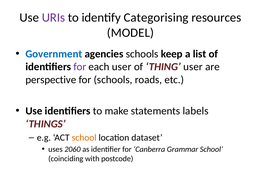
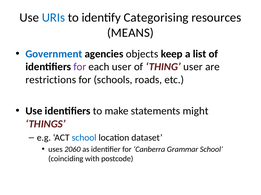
URIs colour: purple -> blue
MODEL: MODEL -> MEANS
agencies schools: schools -> objects
perspective: perspective -> restrictions
labels: labels -> might
school at (84, 138) colour: orange -> blue
